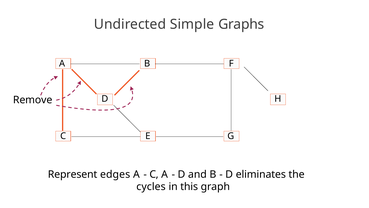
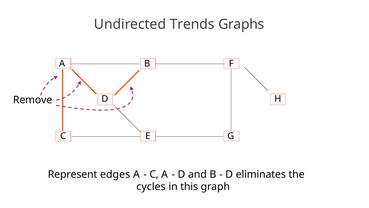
Simple: Simple -> Trends
